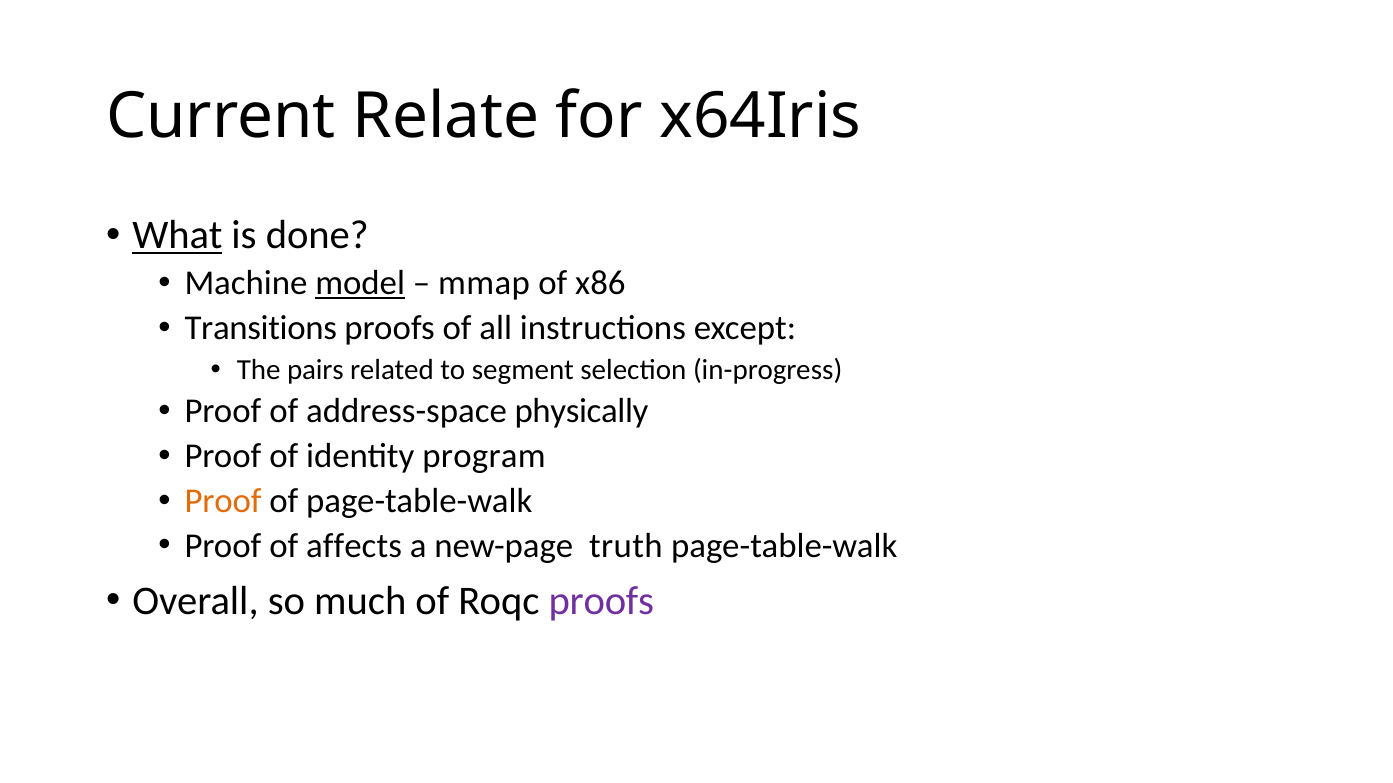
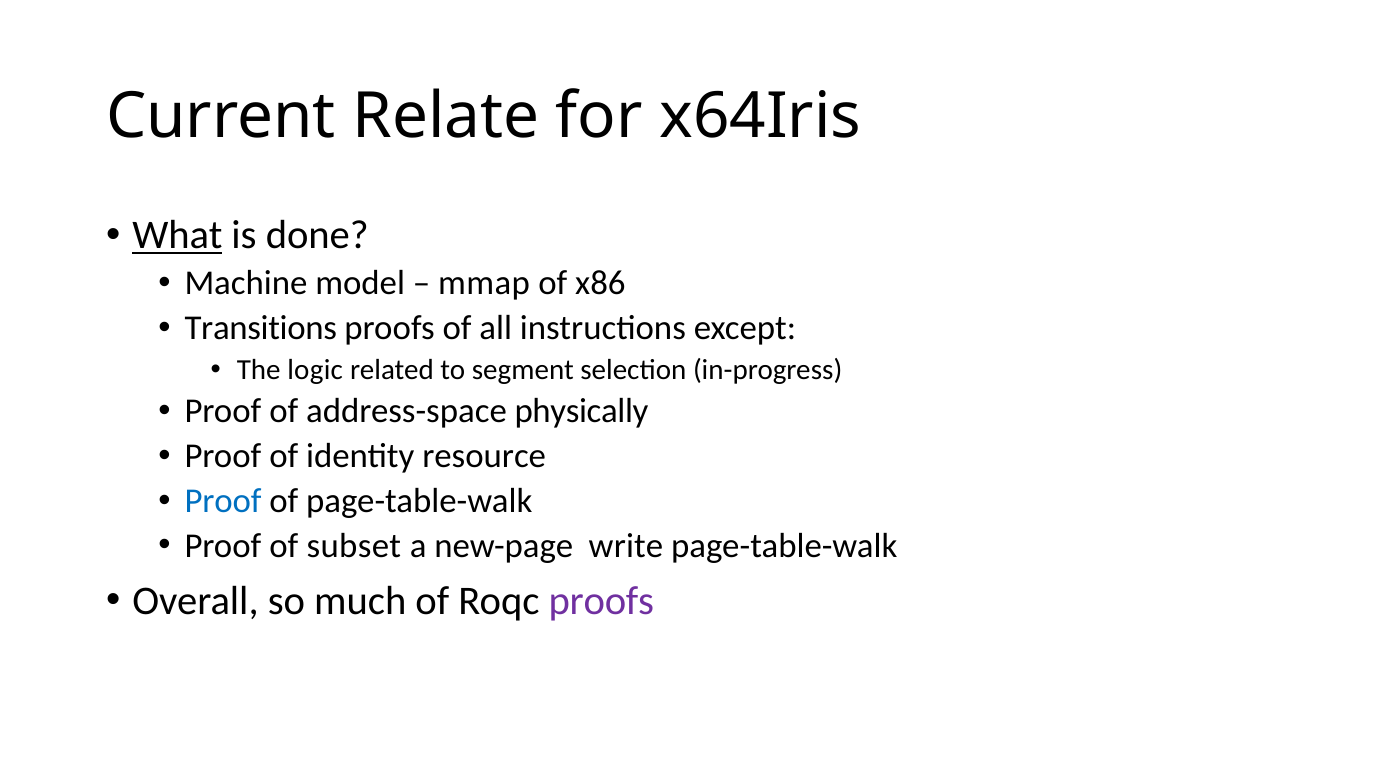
model underline: present -> none
pairs: pairs -> logic
program: program -> resource
Proof at (223, 501) colour: orange -> blue
affects: affects -> subset
truth: truth -> write
